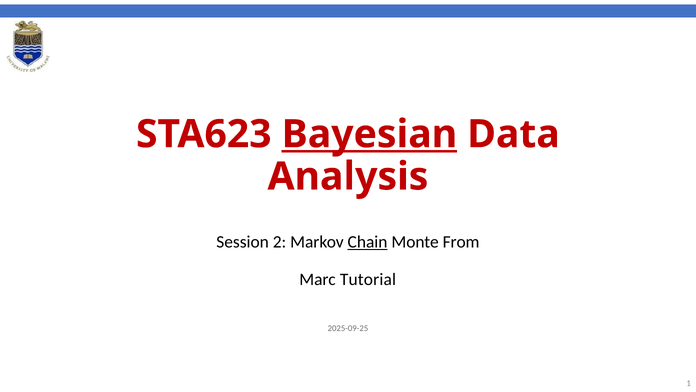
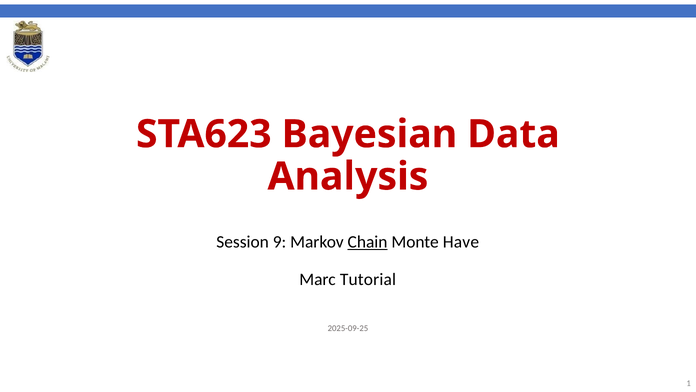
Bayesian underline: present -> none
2: 2 -> 9
From: From -> Have
